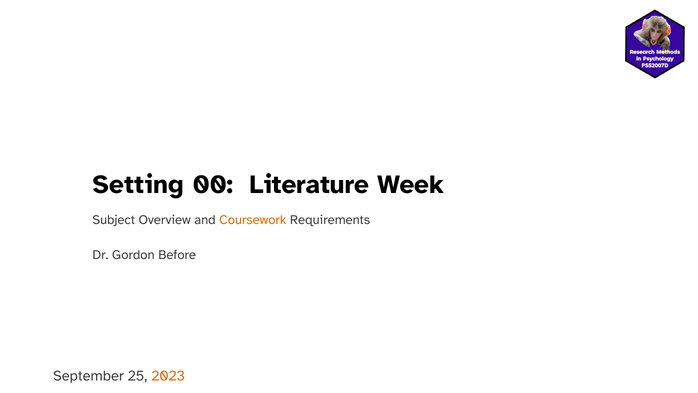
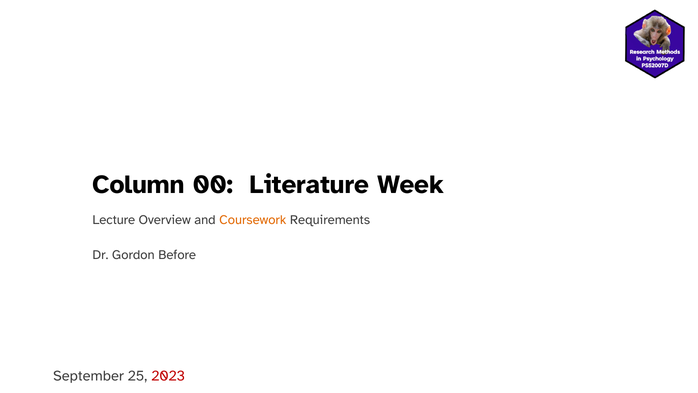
Setting: Setting -> Column
Subject: Subject -> Lecture
2023 colour: orange -> red
